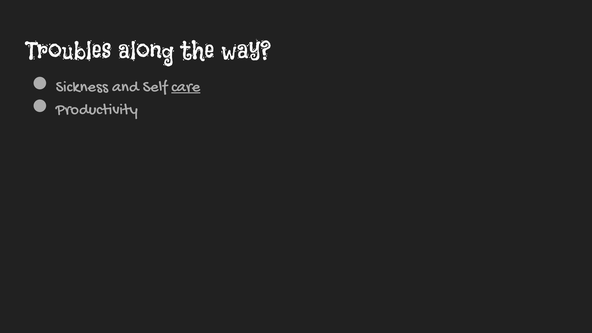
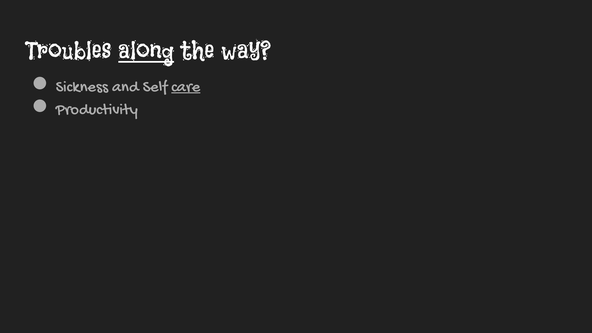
along underline: none -> present
